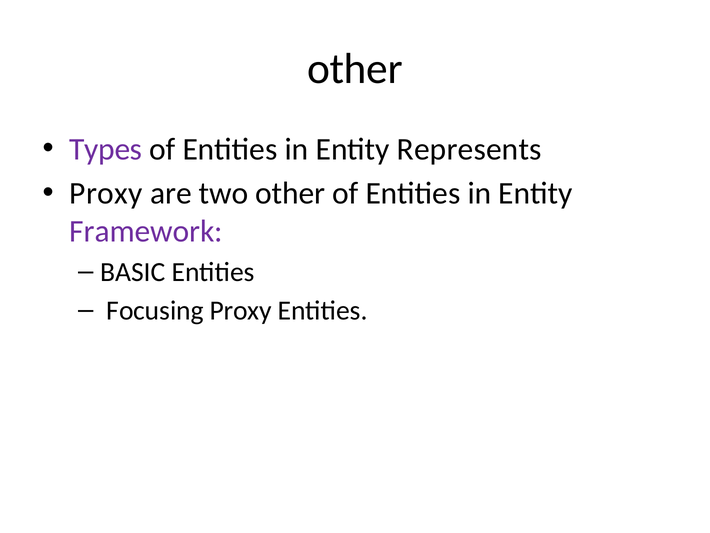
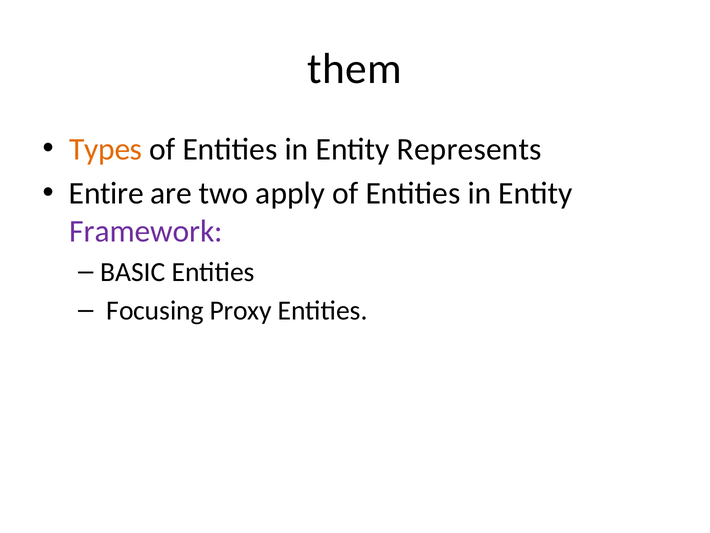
other at (355, 69): other -> them
Types colour: purple -> orange
Proxy at (106, 193): Proxy -> Entire
two other: other -> apply
